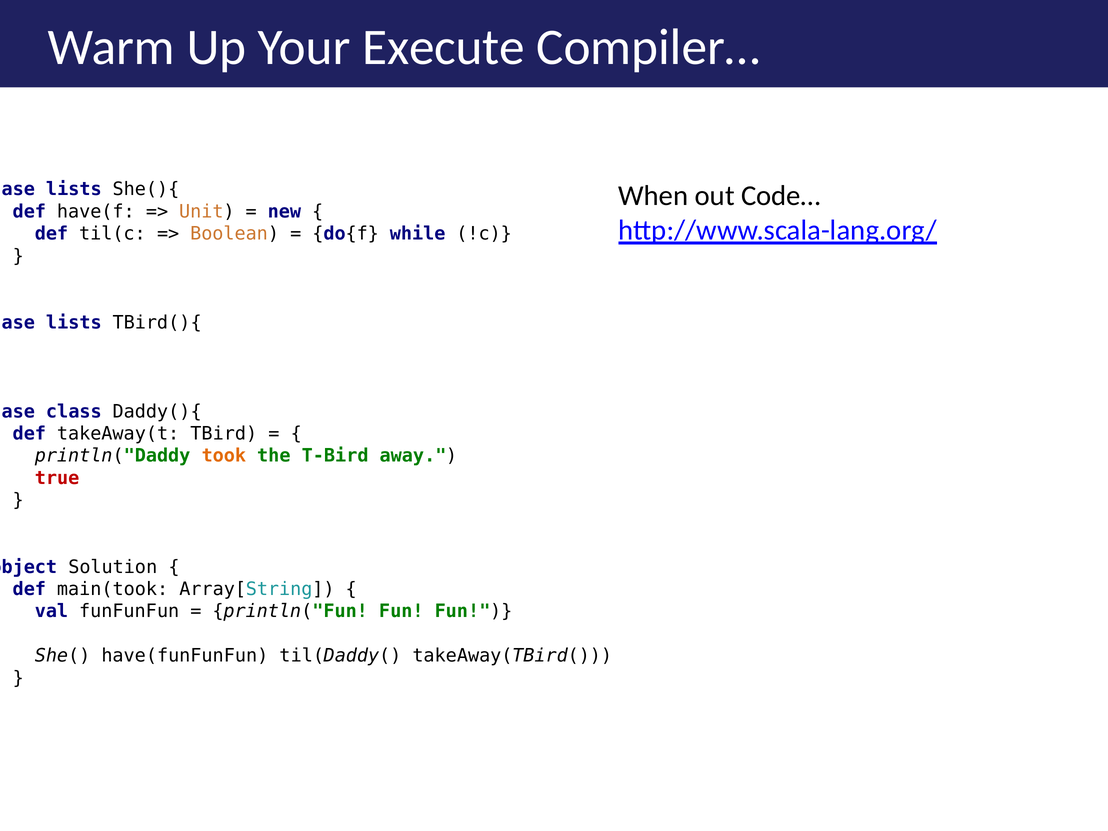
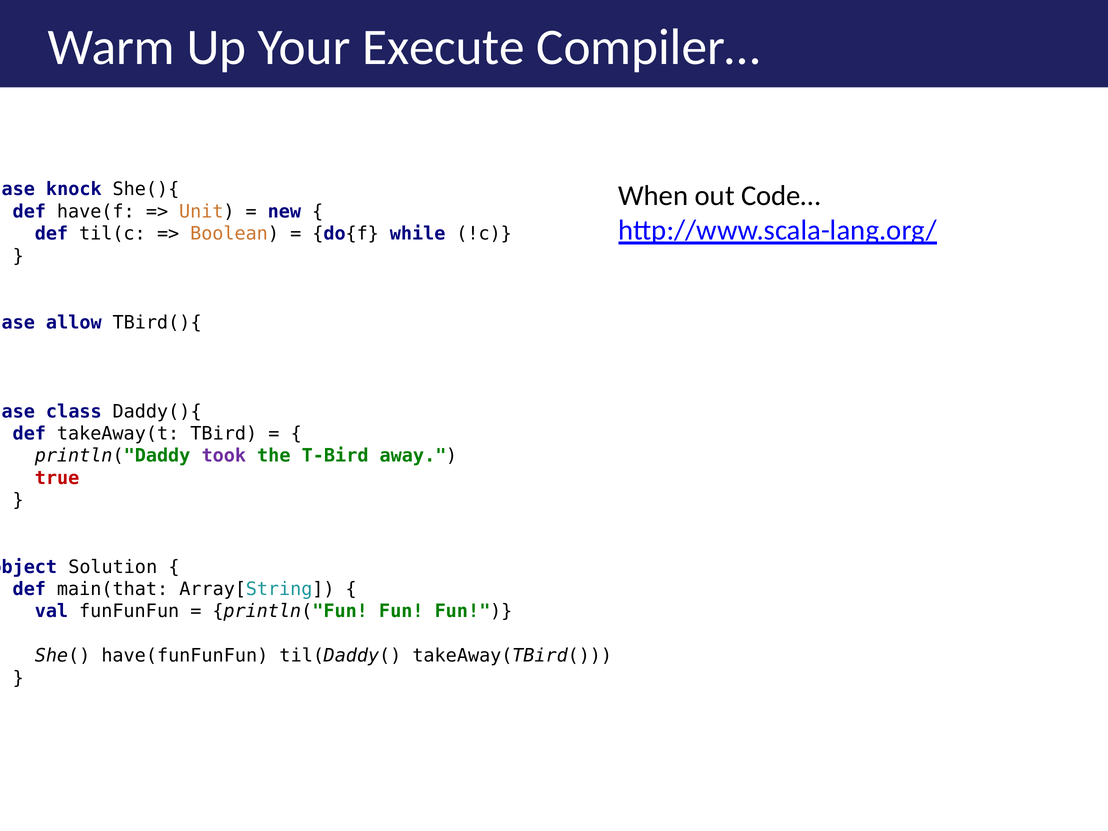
lists at (74, 189): lists -> knock
lists at (74, 323): lists -> allow
took colour: orange -> purple
main(took: main(took -> main(that
